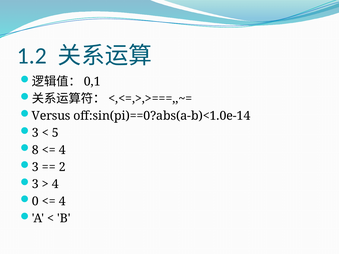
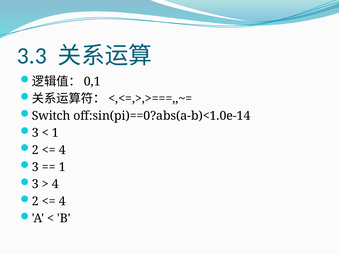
1.2: 1.2 -> 3.3
Versus: Versus -> Switch
5 at (55, 133): 5 -> 1
8 at (35, 150): 8 -> 2
2 at (62, 167): 2 -> 1
0 at (35, 201): 0 -> 2
